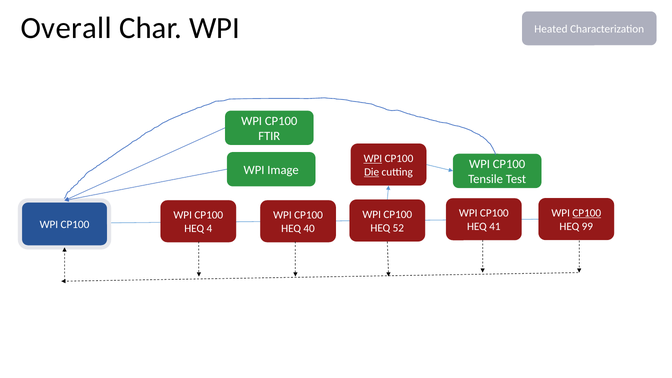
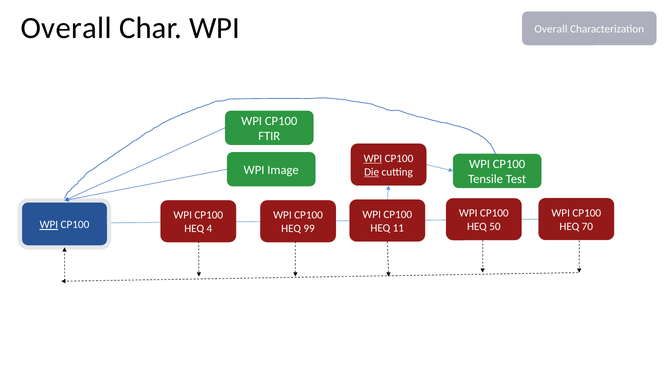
Heated at (551, 29): Heated -> Overall
CP100 at (587, 213) underline: present -> none
WPI at (49, 225) underline: none -> present
99: 99 -> 70
41: 41 -> 50
52: 52 -> 11
40: 40 -> 99
